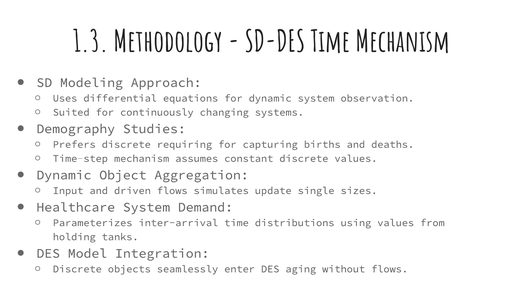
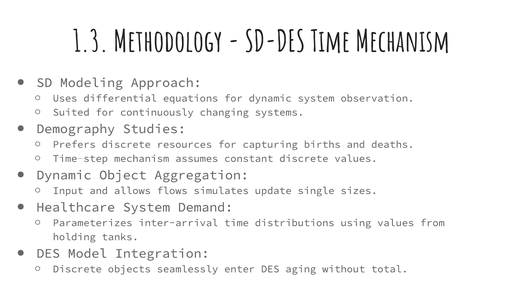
requiring: requiring -> resources
driven: driven -> allows
without flows: flows -> total
